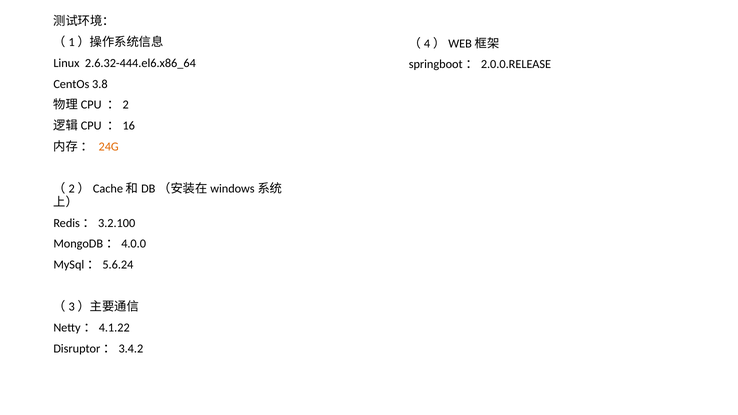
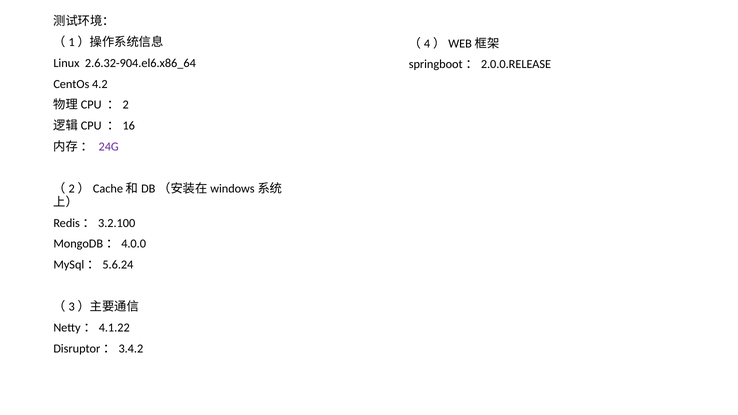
2.6.32-444.el6.x86_64: 2.6.32-444.el6.x86_64 -> 2.6.32-904.el6.x86_64
3.8: 3.8 -> 4.2
24G colour: orange -> purple
